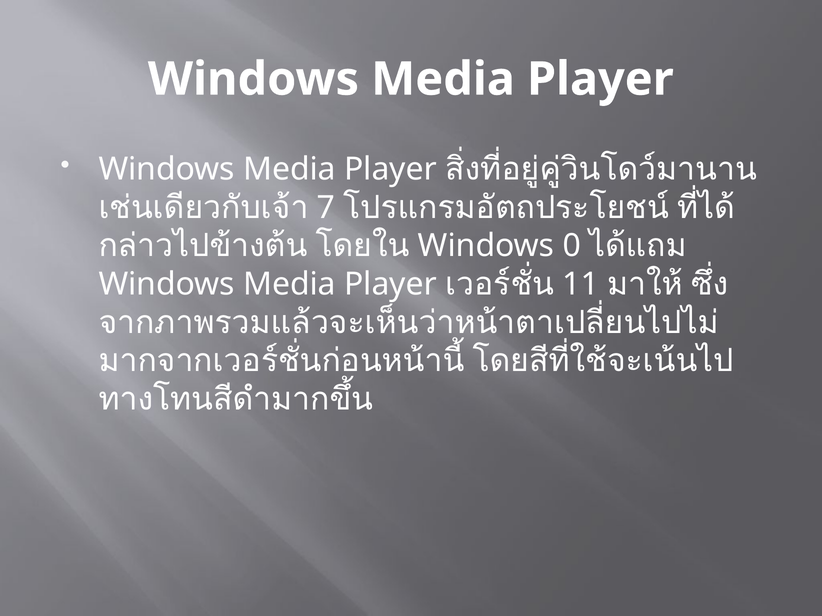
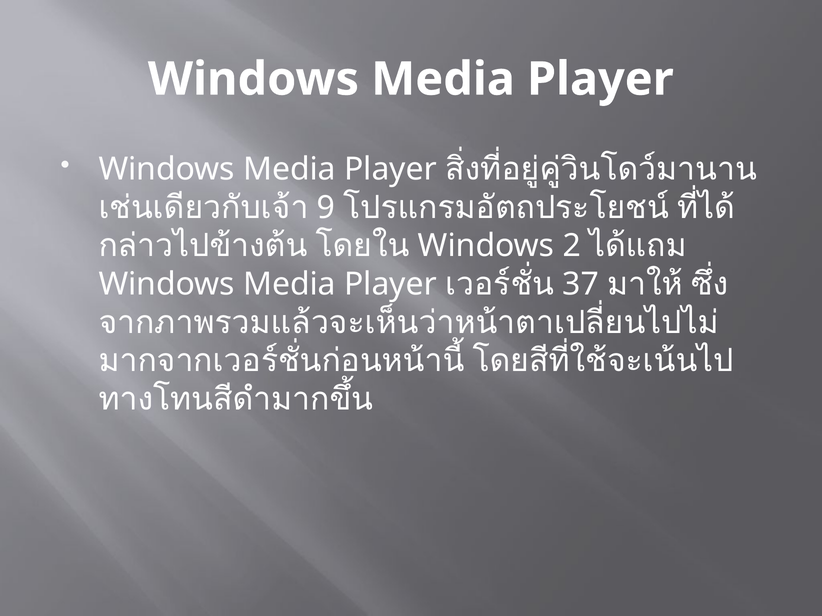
7: 7 -> 9
0: 0 -> 2
11: 11 -> 37
